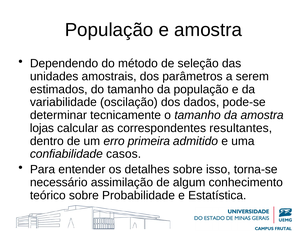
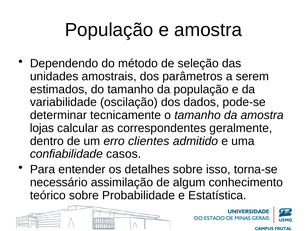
resultantes: resultantes -> geralmente
primeira: primeira -> clientes
